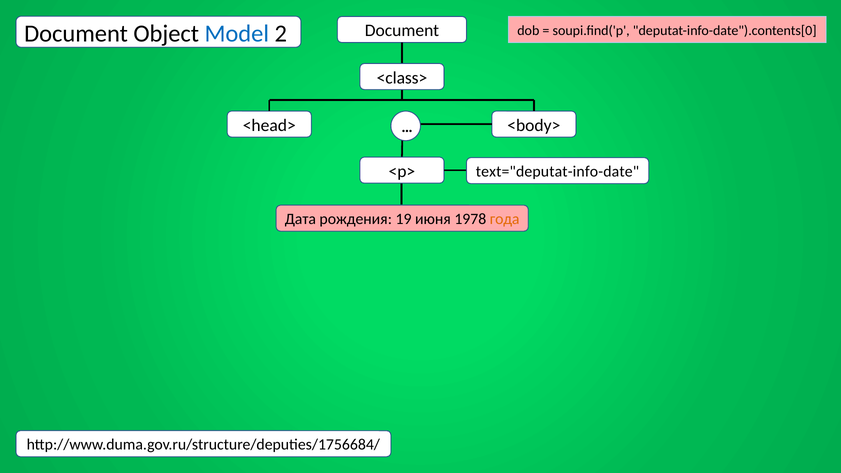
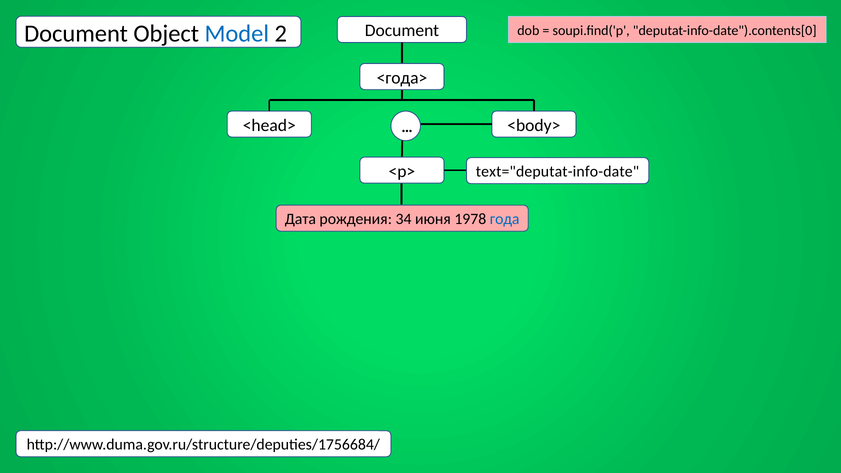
<class>: <class> -> <года>
19: 19 -> 34
года colour: orange -> blue
